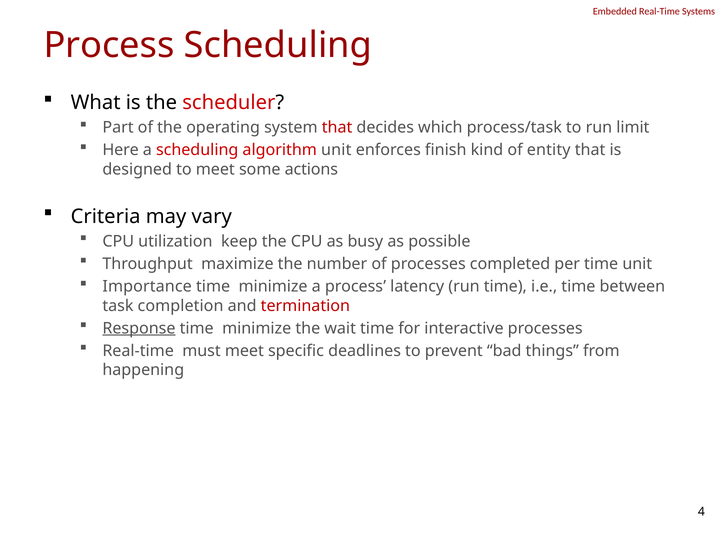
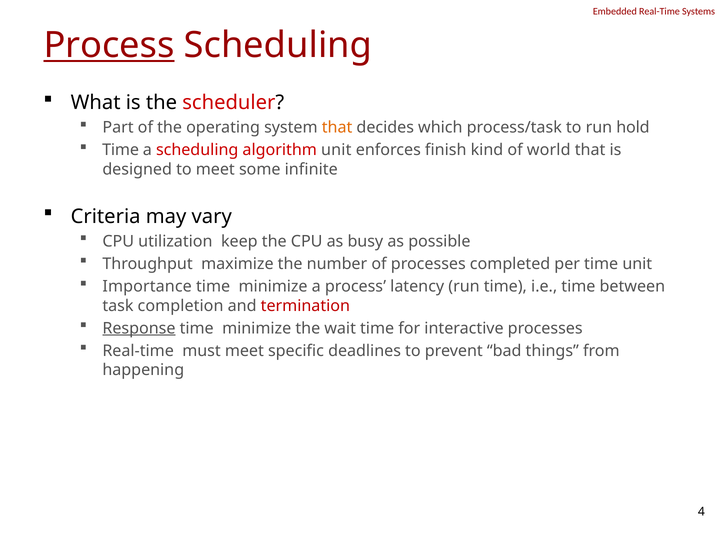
Process at (109, 46) underline: none -> present
that at (337, 128) colour: red -> orange
limit: limit -> hold
Here at (121, 150): Here -> Time
entity: entity -> world
actions: actions -> infinite
